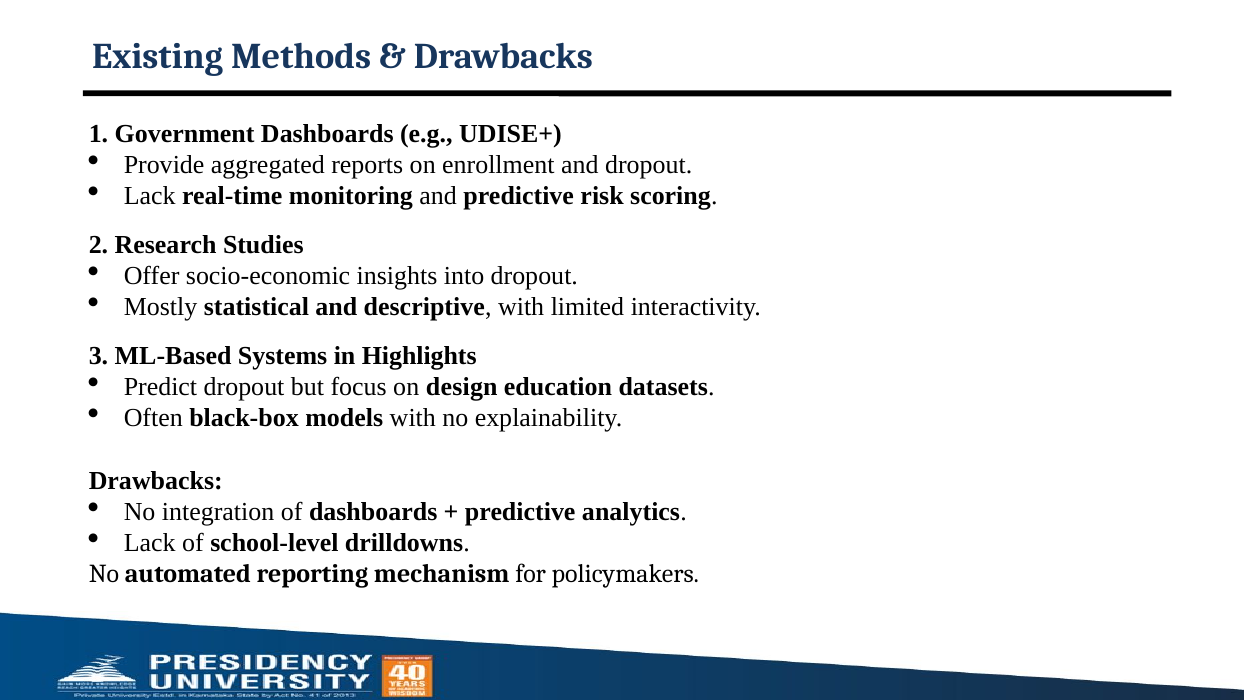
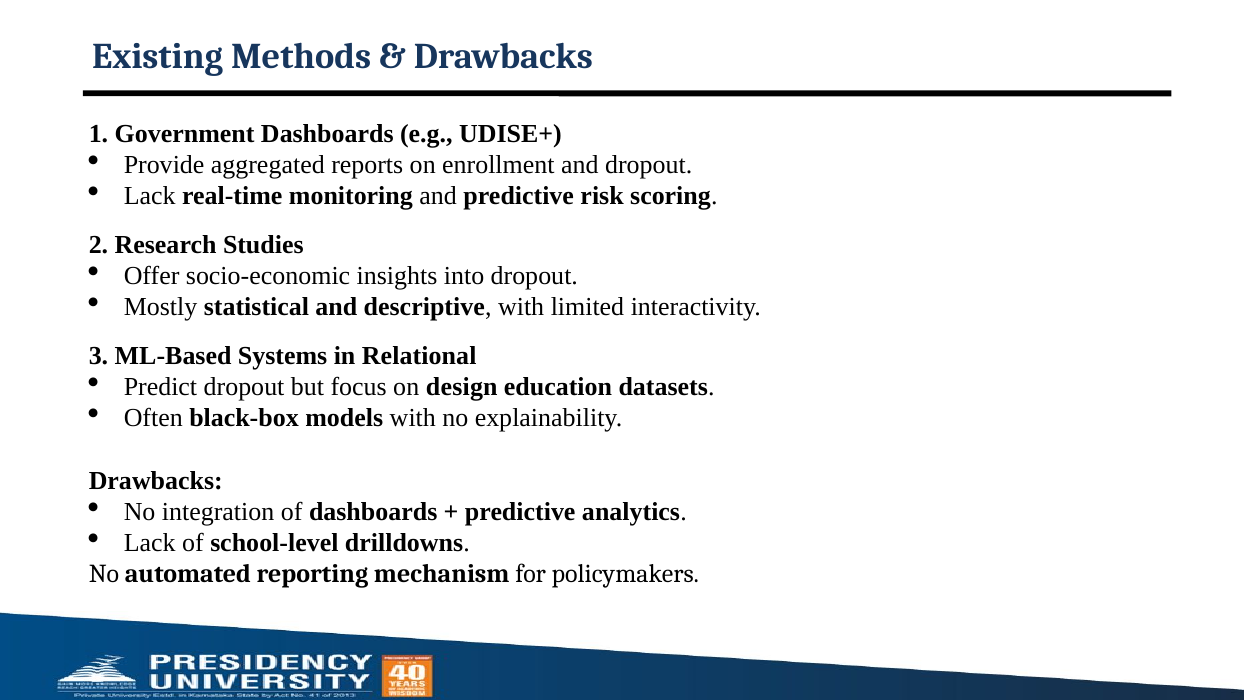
Highlights: Highlights -> Relational
